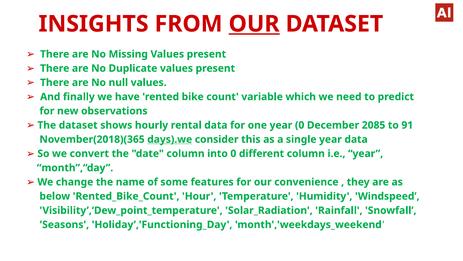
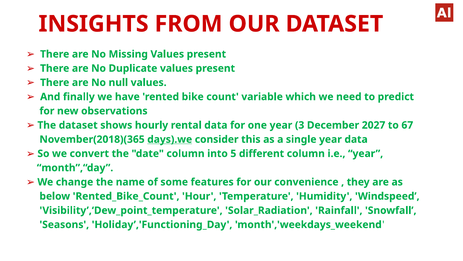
OUR at (254, 24) underline: present -> none
year 0: 0 -> 3
2085: 2085 -> 2027
91: 91 -> 67
into 0: 0 -> 5
